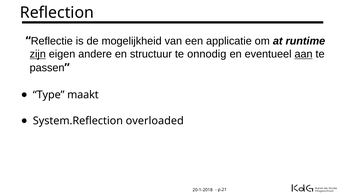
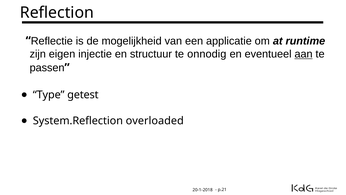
zijn underline: present -> none
andere: andere -> injectie
maakt: maakt -> getest
